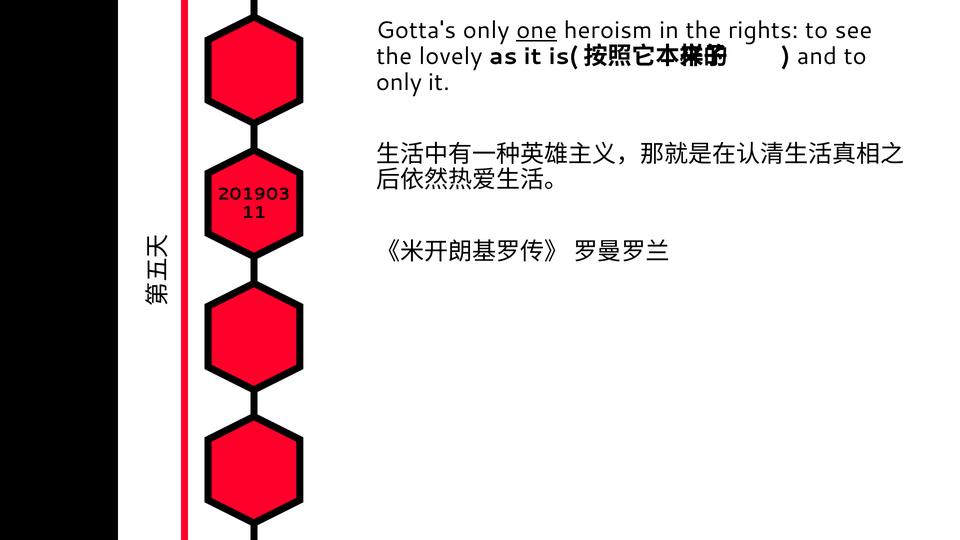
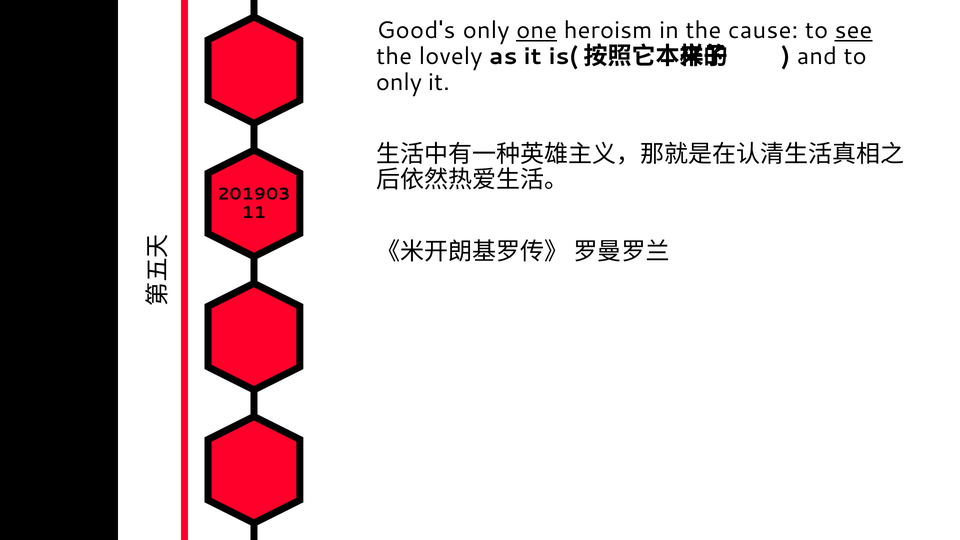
Gotta's: Gotta's -> Good's
rights: rights -> cause
see underline: none -> present
